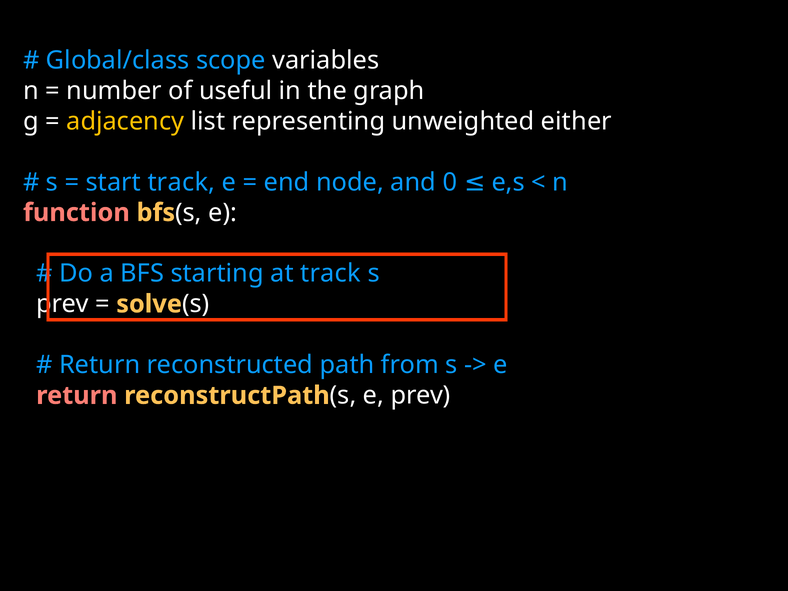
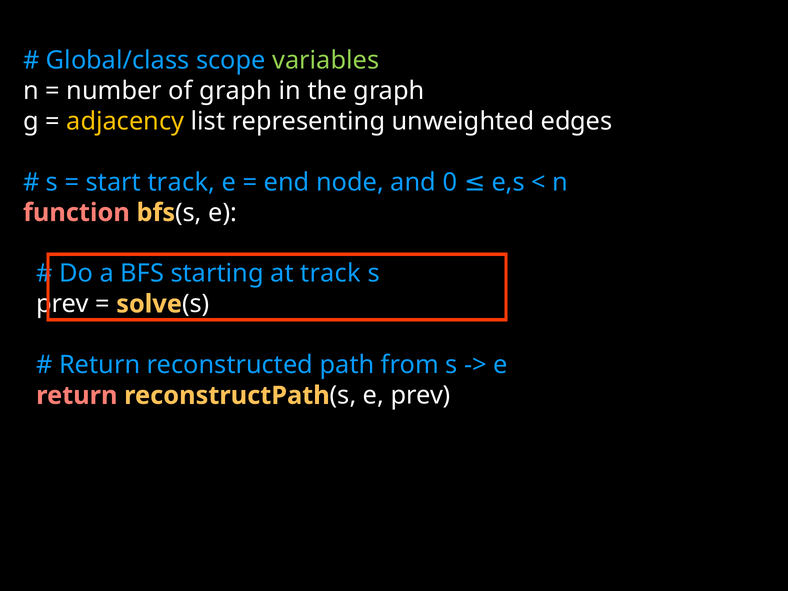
variables colour: white -> light green
of useful: useful -> graph
either: either -> edges
